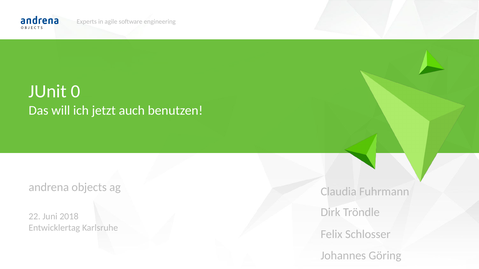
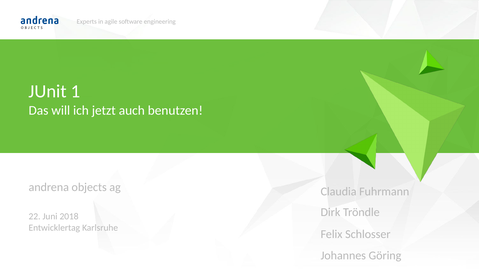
0: 0 -> 1
